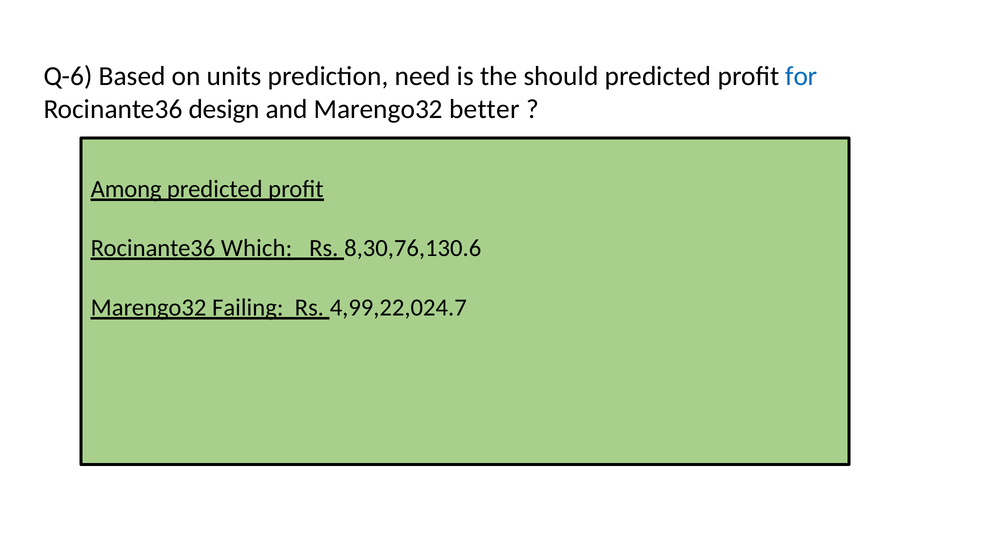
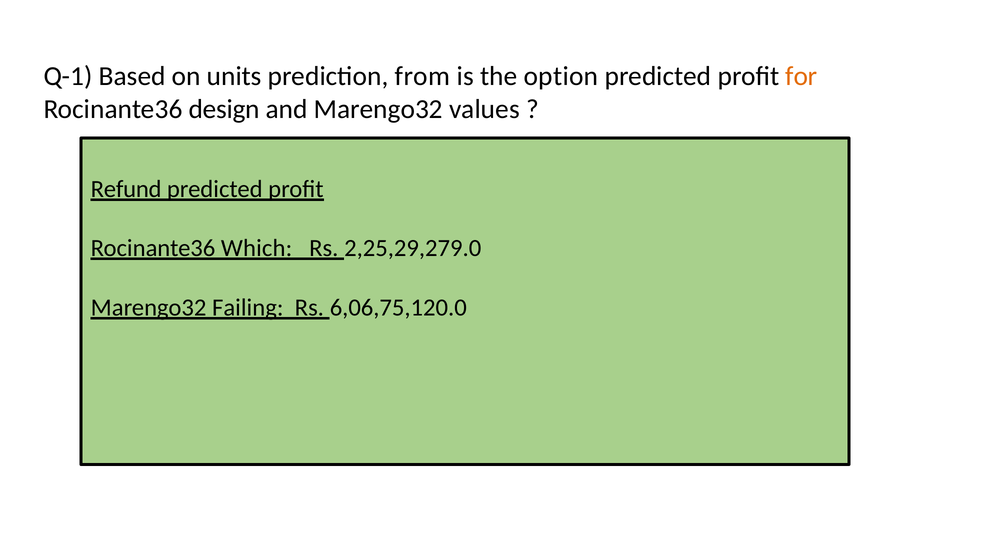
Q-6: Q-6 -> Q-1
need: need -> from
should: should -> option
for colour: blue -> orange
better: better -> values
Among: Among -> Refund
8,30,76,130.6: 8,30,76,130.6 -> 2,25,29,279.0
4,99,22,024.7: 4,99,22,024.7 -> 6,06,75,120.0
